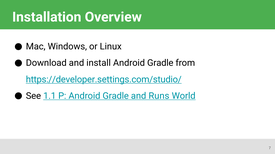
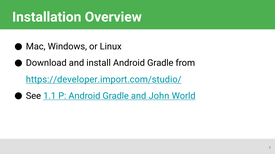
https://developer.settings.com/studio/: https://developer.settings.com/studio/ -> https://developer.import.com/studio/
Runs: Runs -> John
